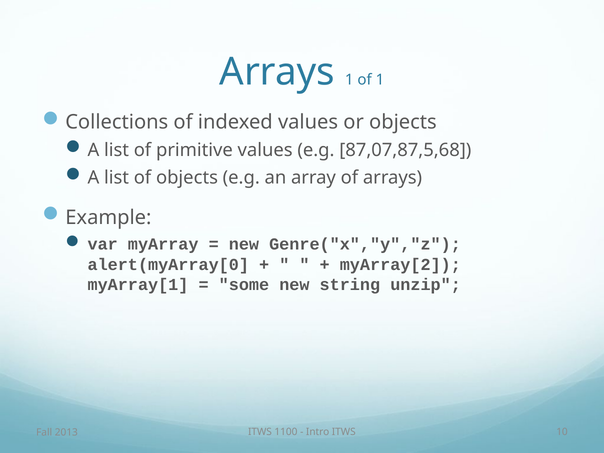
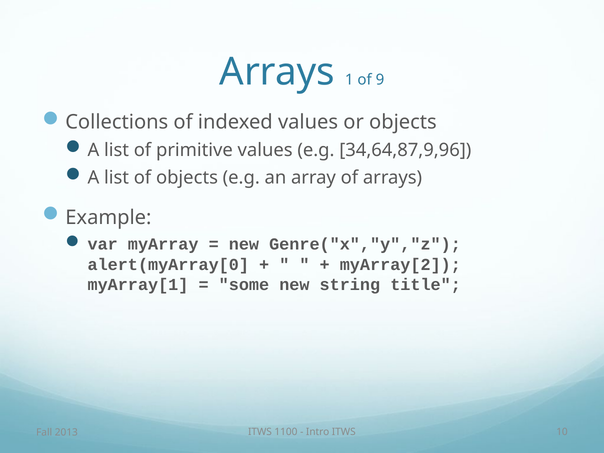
of 1: 1 -> 9
87,07,87,5,68: 87,07,87,5,68 -> 34,64,87,9,96
unzip: unzip -> title
